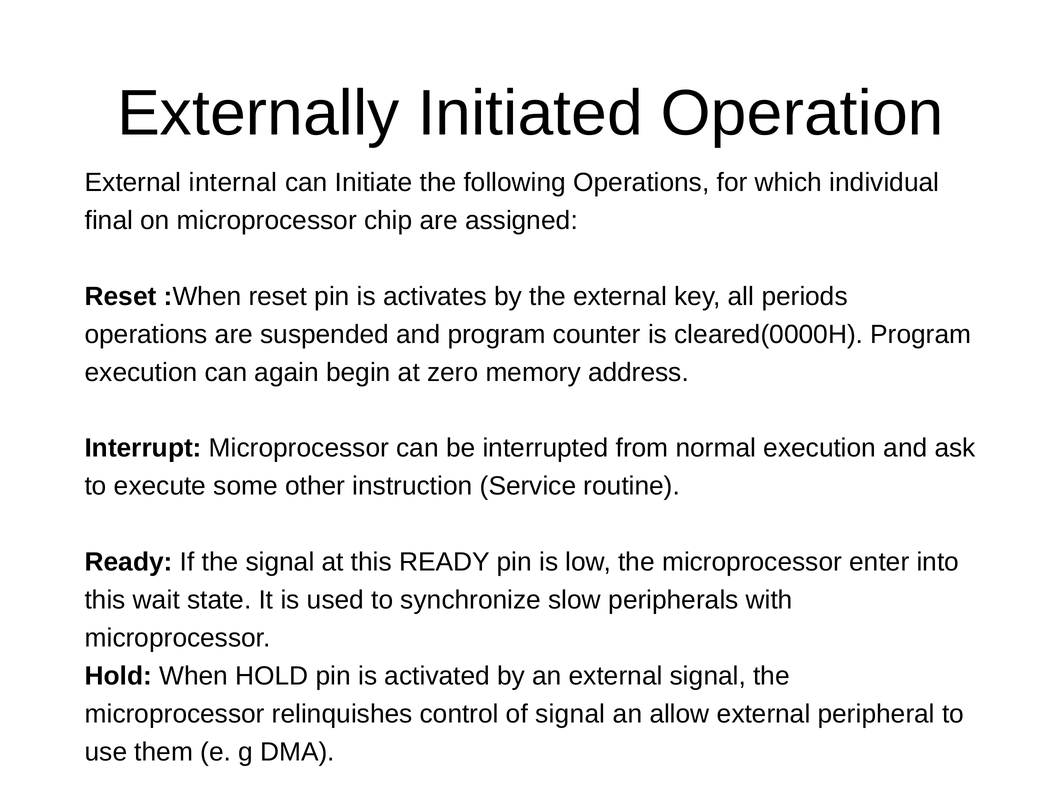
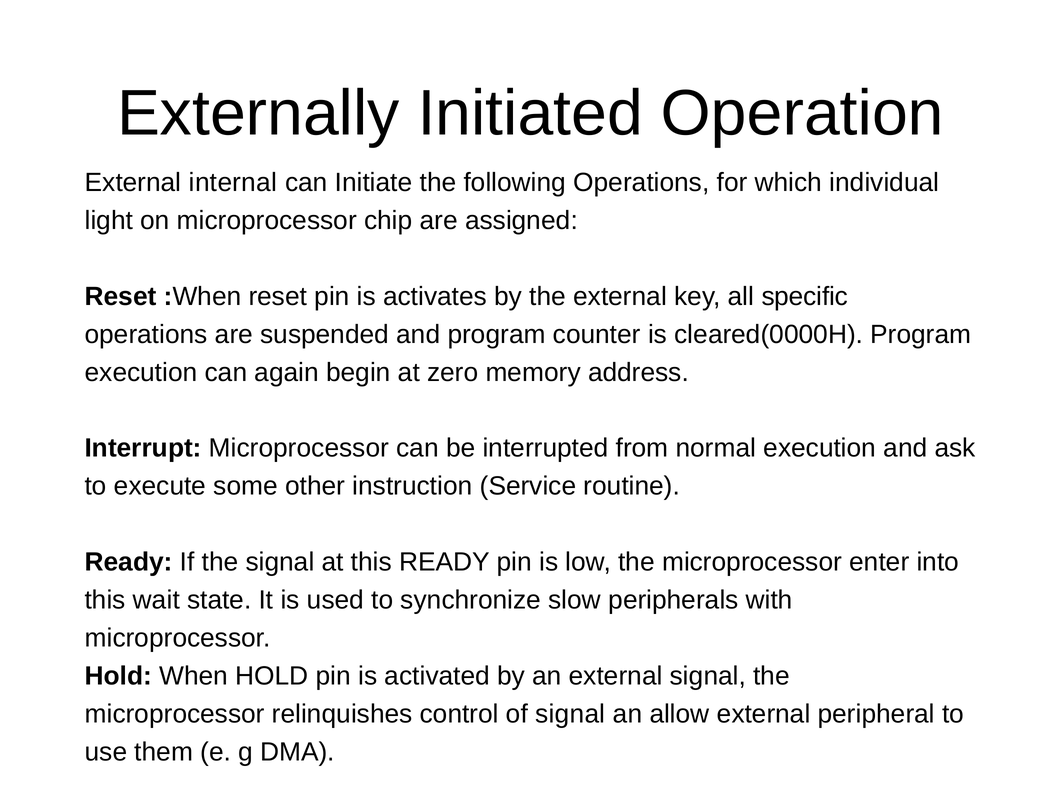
final: final -> light
periods: periods -> specific
